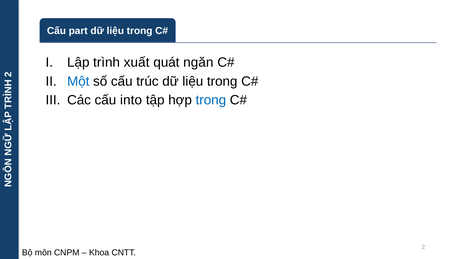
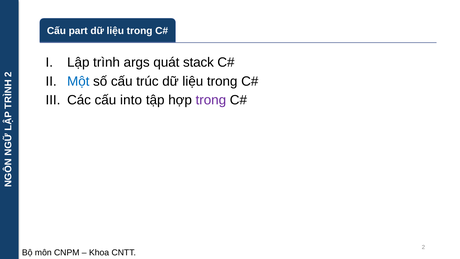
xuất: xuất -> args
ngăn: ngăn -> stack
trong at (211, 100) colour: blue -> purple
